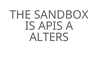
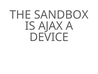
APIS: APIS -> AJAX
ALTERS: ALTERS -> DEVICE
